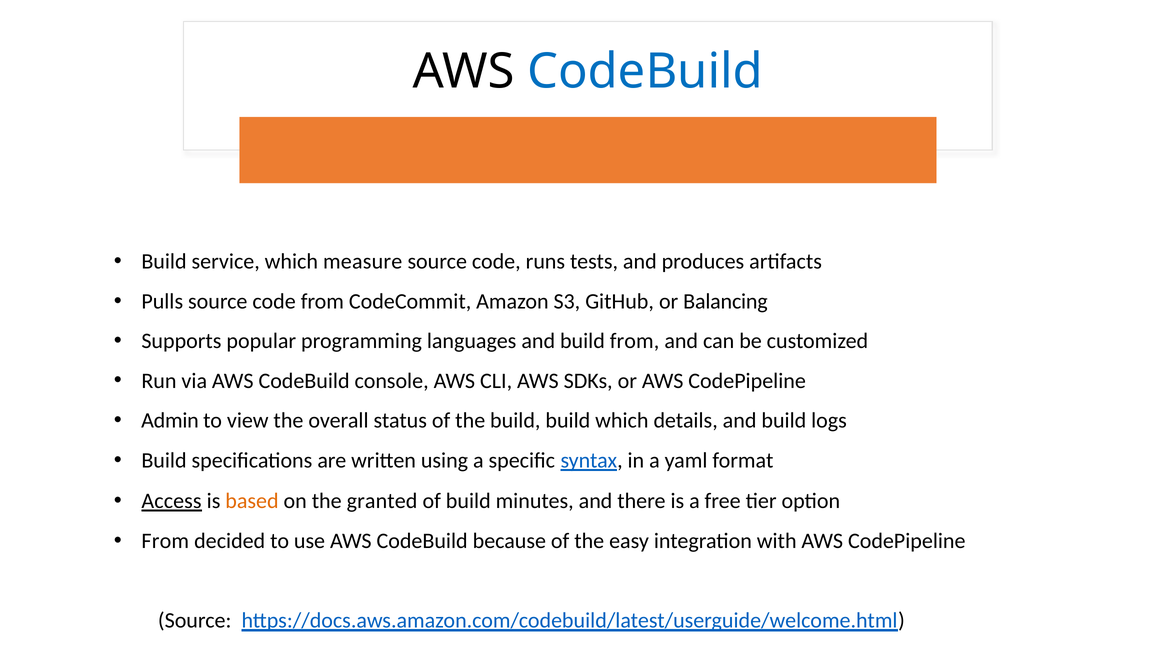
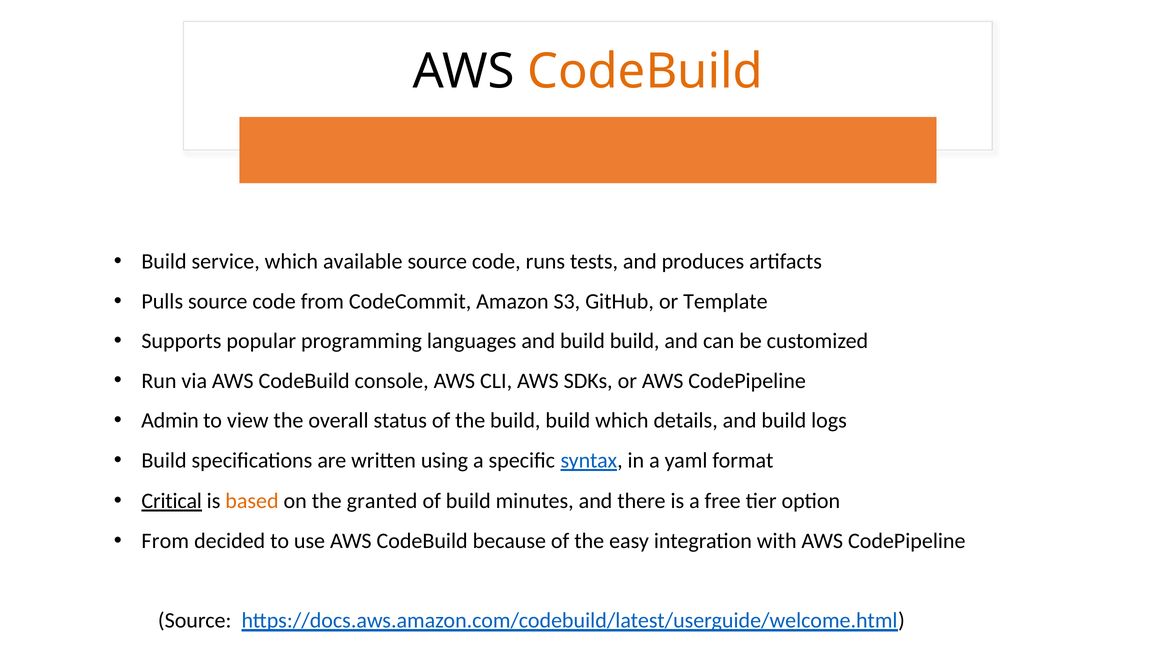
CodeBuild at (645, 71) colour: blue -> orange
measure: measure -> available
Balancing: Balancing -> Template
and build from: from -> build
Access: Access -> Critical
